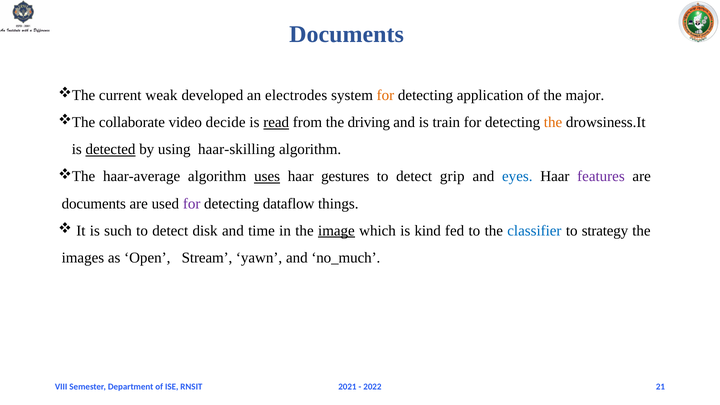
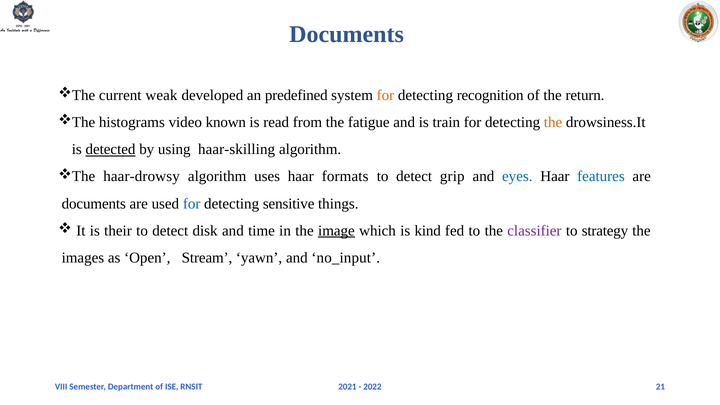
electrodes: electrodes -> predefined
application: application -> recognition
major: major -> return
collaborate: collaborate -> histograms
decide: decide -> known
read underline: present -> none
driving: driving -> fatigue
haar-average: haar-average -> haar-drowsy
uses underline: present -> none
gestures: gestures -> formats
features colour: purple -> blue
for at (192, 204) colour: purple -> blue
dataflow: dataflow -> sensitive
such: such -> their
classifier colour: blue -> purple
no_much: no_much -> no_input
